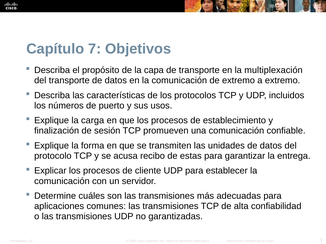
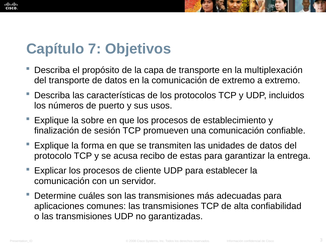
carga: carga -> sobre
